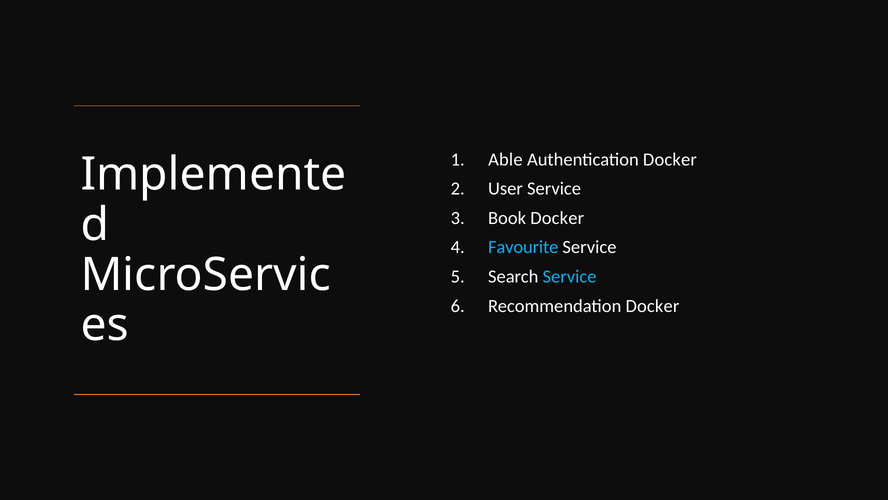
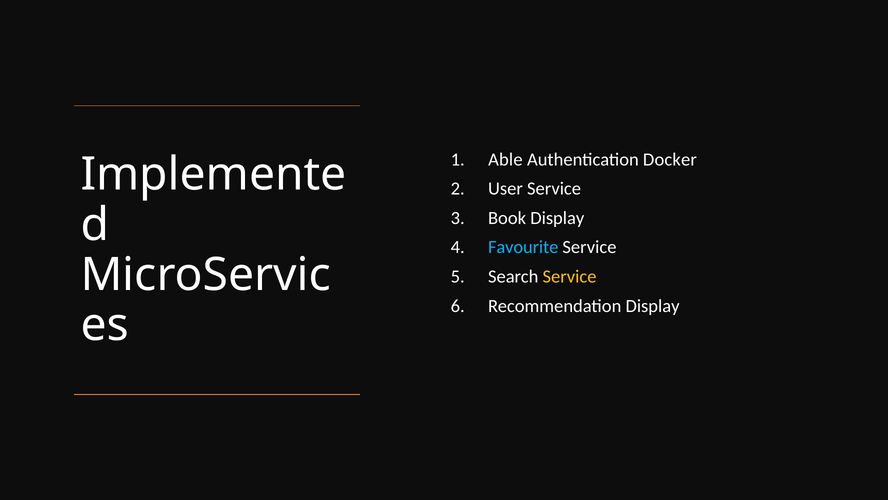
Book Docker: Docker -> Display
Service at (570, 276) colour: light blue -> yellow
Recommendation Docker: Docker -> Display
